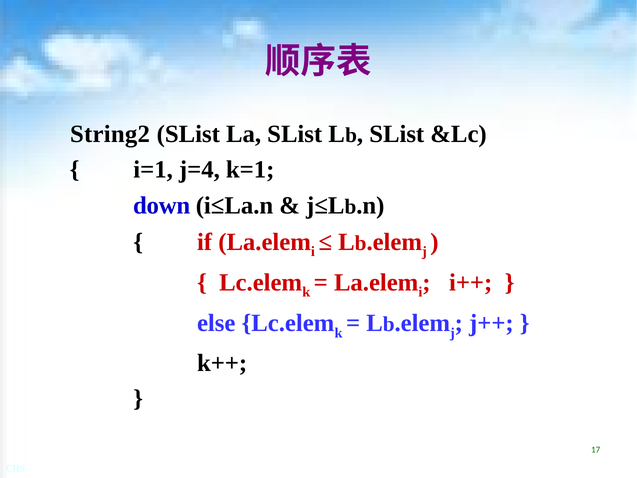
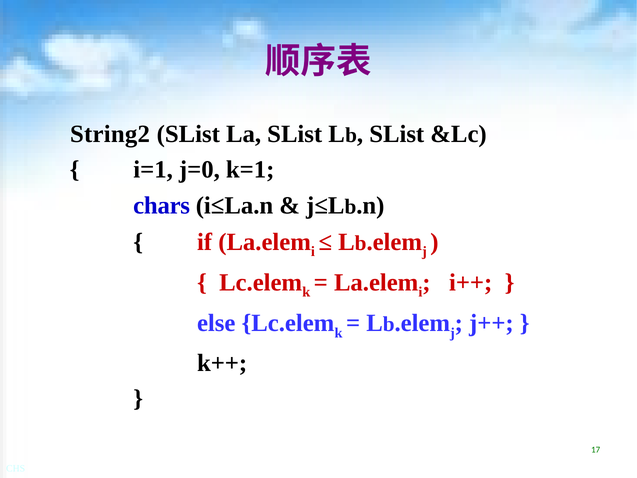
j=4: j=4 -> j=0
down: down -> chars
